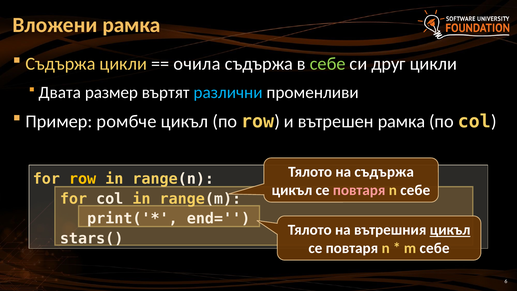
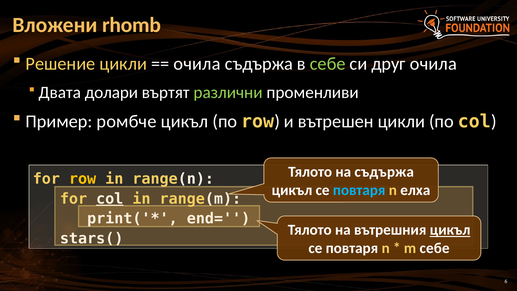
Вложени рамка: рамка -> rhomb
Съдържа at (61, 64): Съдържа -> Решение
друг цикли: цикли -> очила
размер: размер -> долари
различни colour: light blue -> light green
вътрешен рамка: рамка -> цикли
повтаря at (359, 190) colour: pink -> light blue
n себе: себе -> елха
col at (110, 199) underline: none -> present
